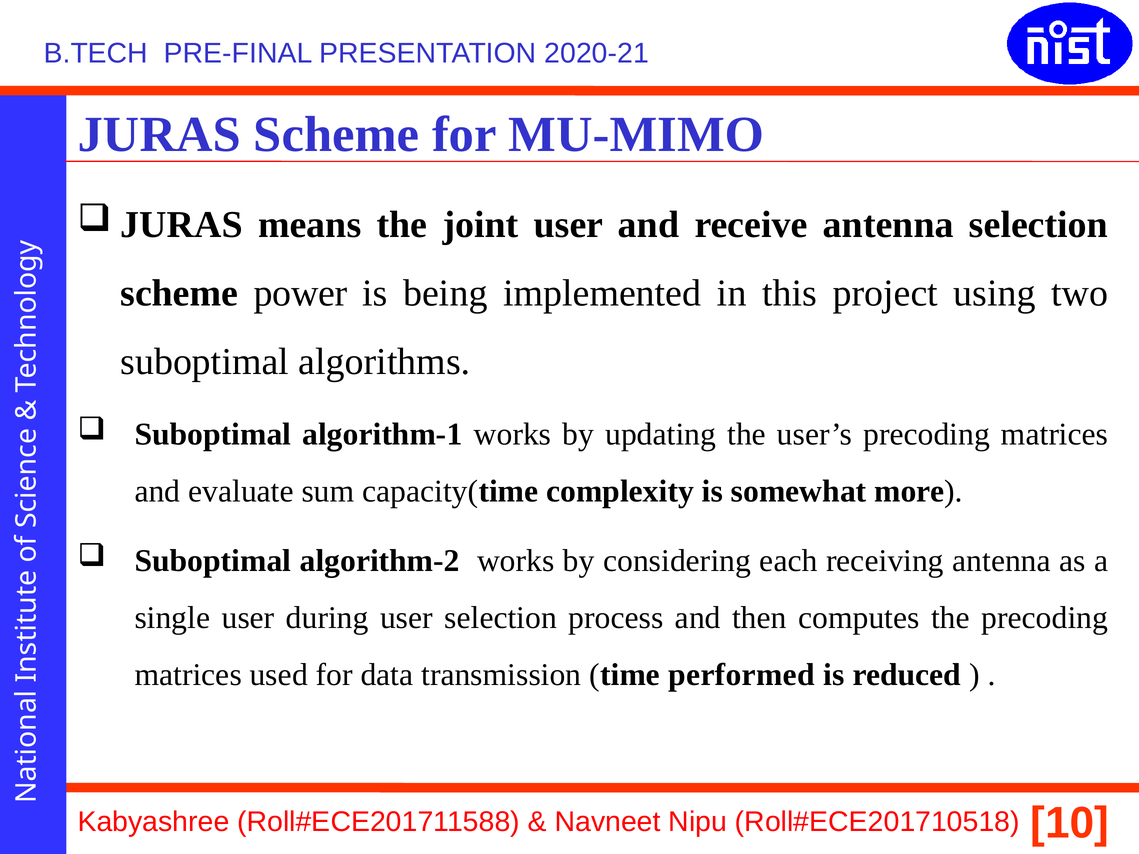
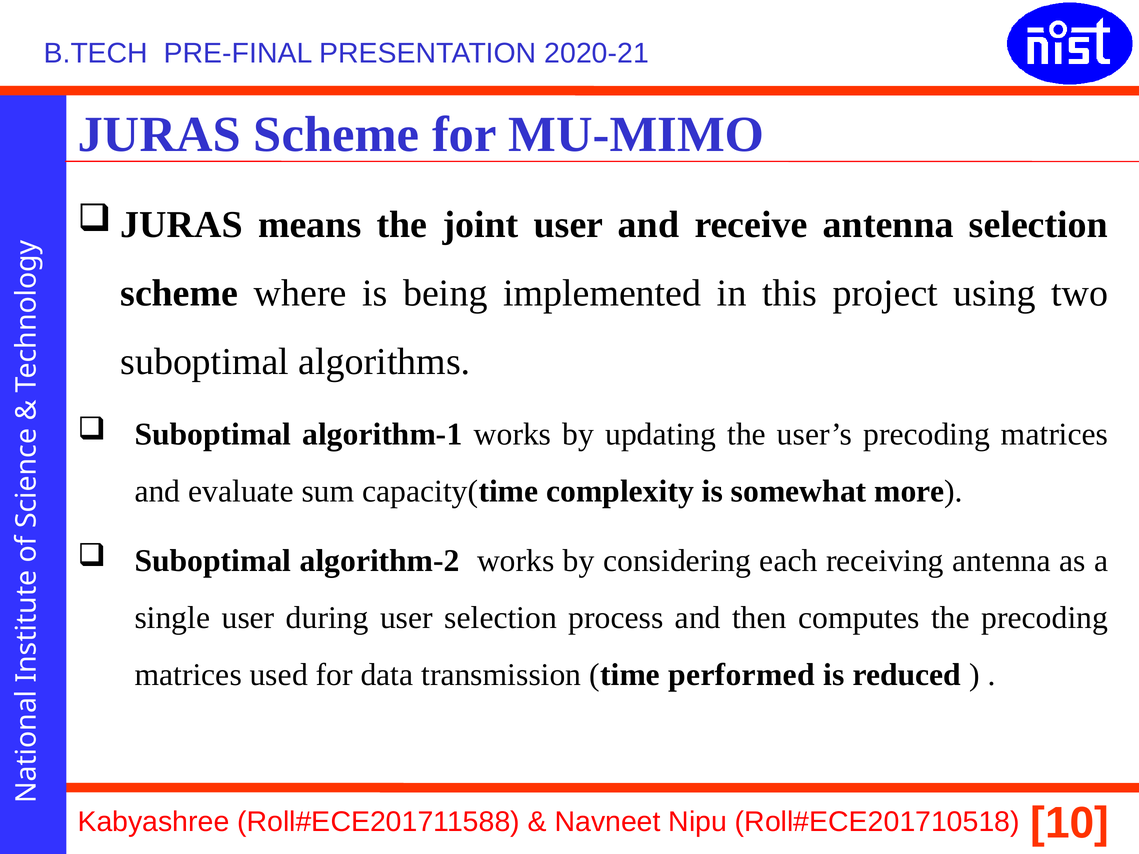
power: power -> where
